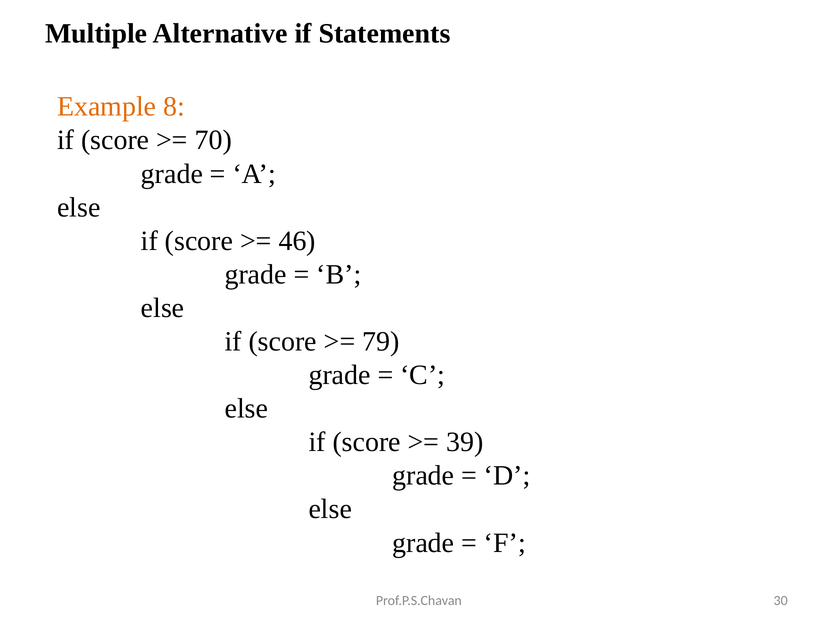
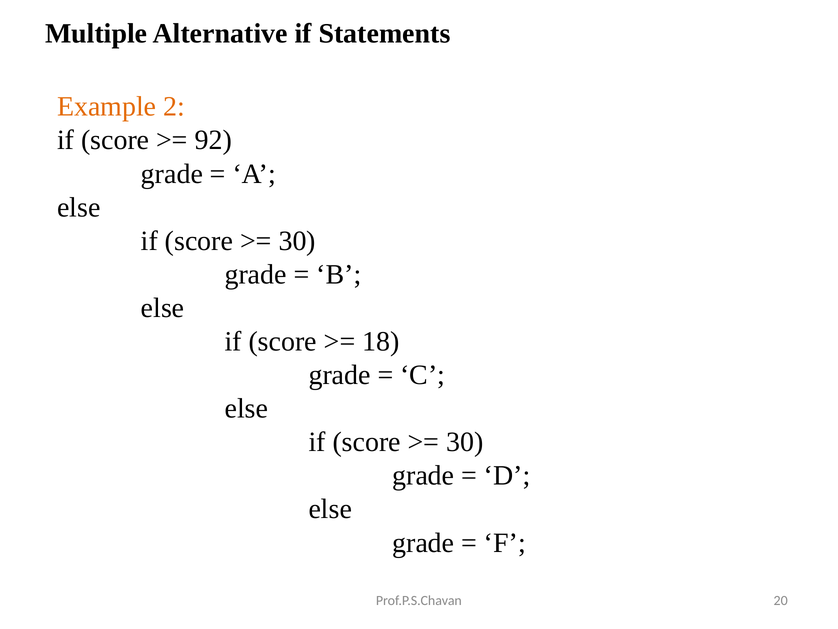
8: 8 -> 2
70: 70 -> 92
46 at (297, 241): 46 -> 30
79: 79 -> 18
39 at (465, 442): 39 -> 30
30: 30 -> 20
